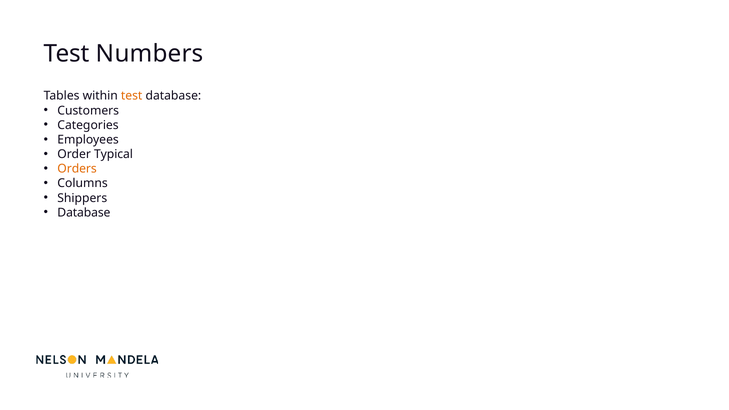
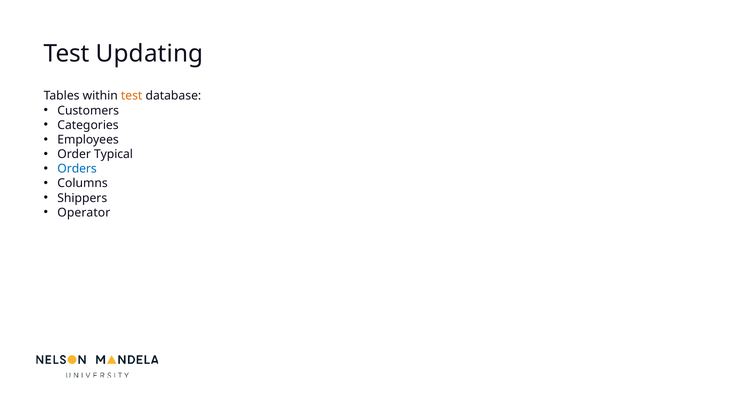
Numbers: Numbers -> Updating
Orders colour: orange -> blue
Database at (84, 213): Database -> Operator
